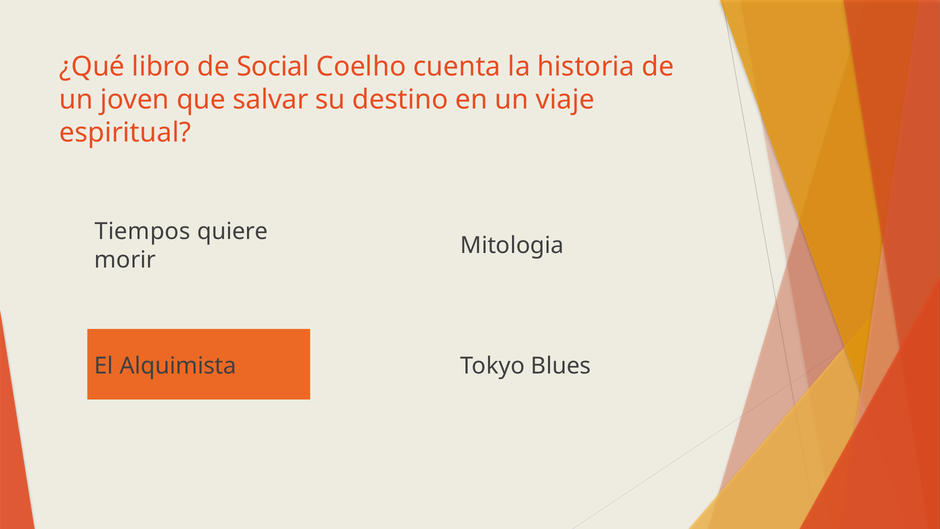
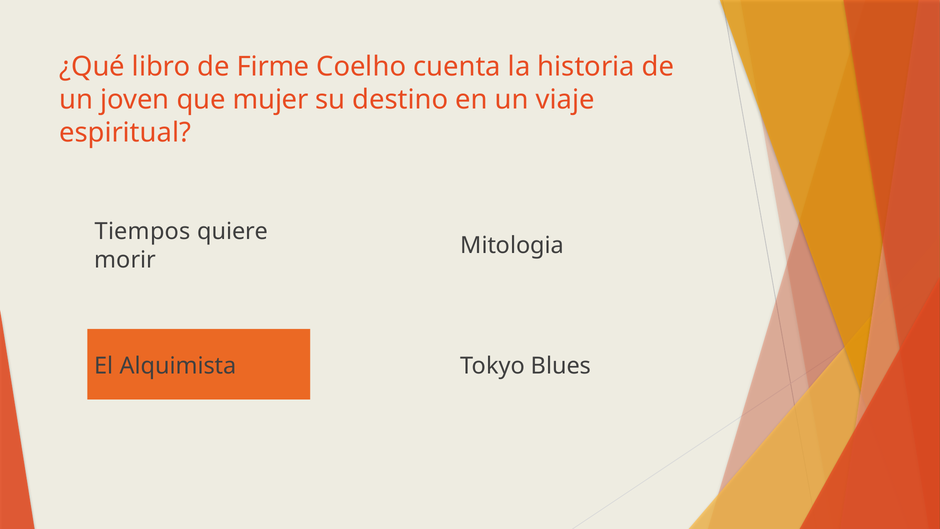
Social: Social -> Firme
salvar: salvar -> mujer
